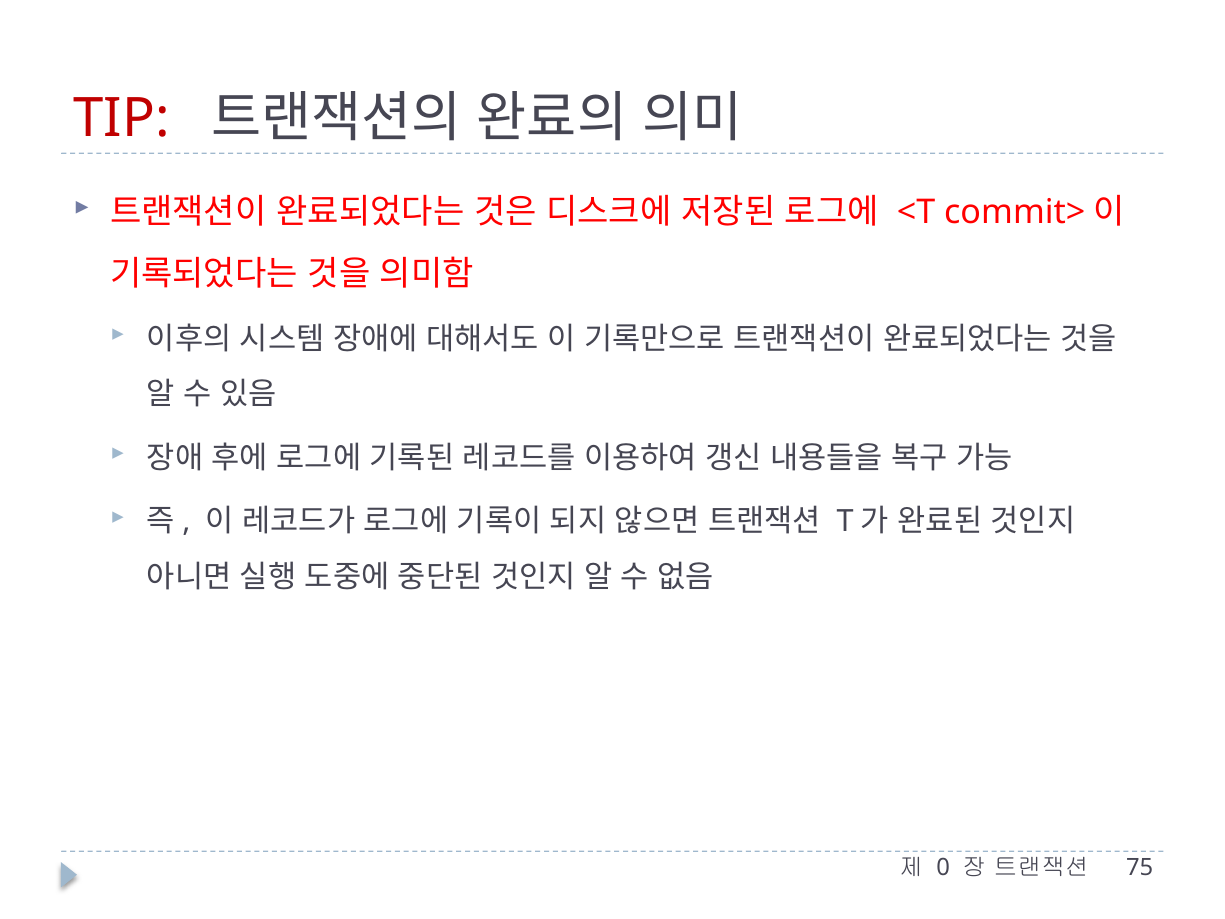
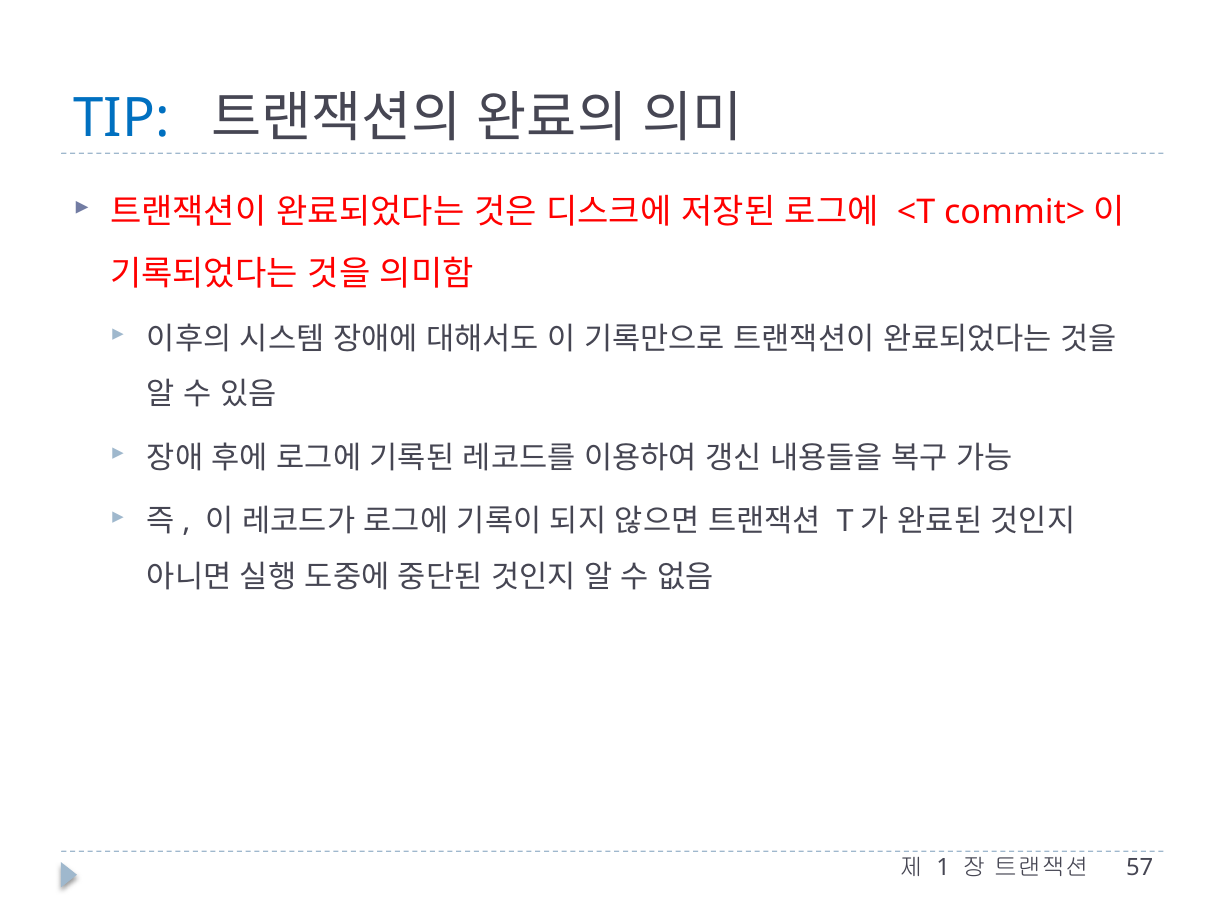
TIP colour: red -> blue
0: 0 -> 1
75: 75 -> 57
